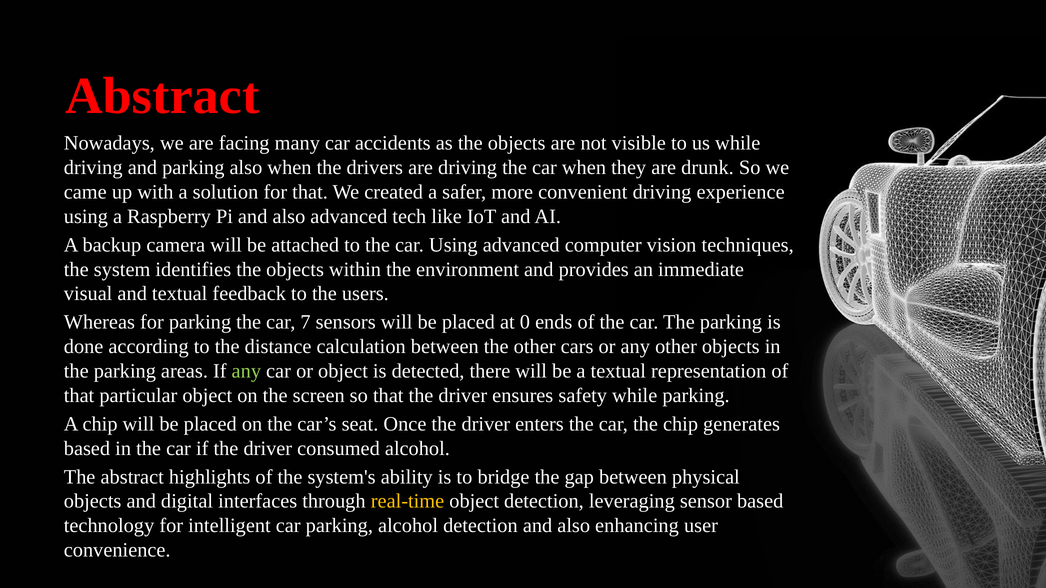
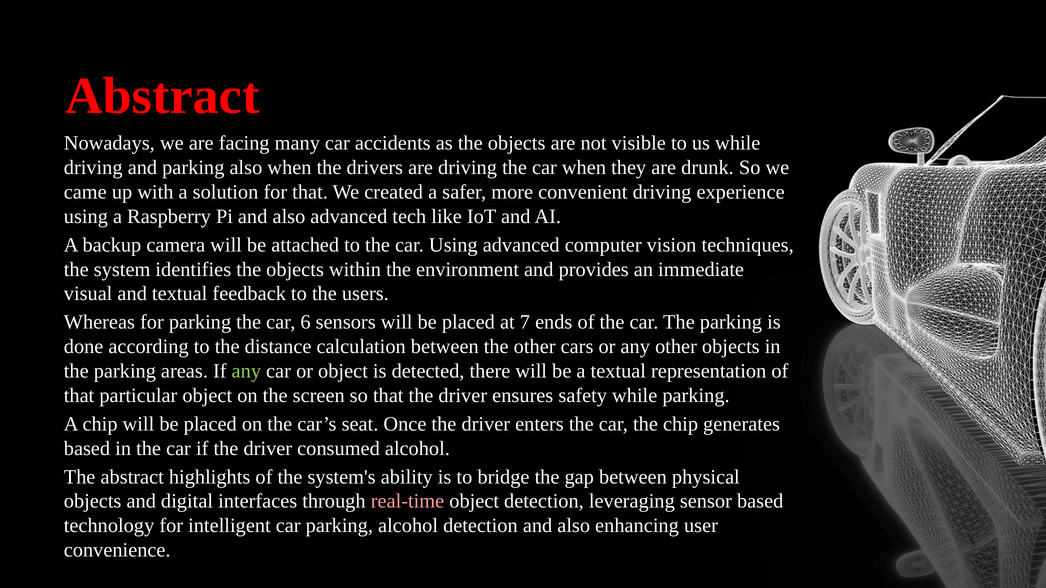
7: 7 -> 6
0: 0 -> 7
real-time colour: yellow -> pink
